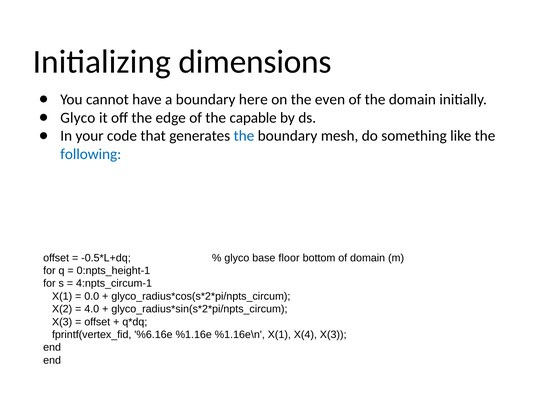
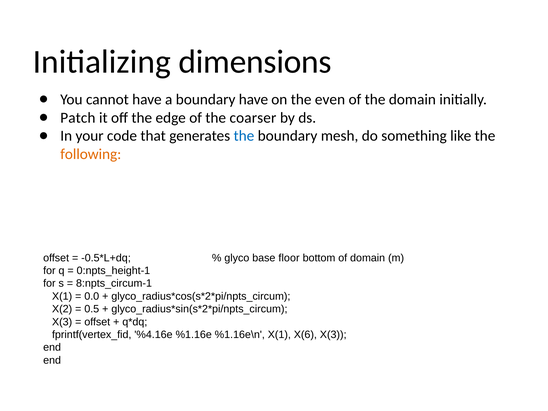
boundary here: here -> have
Glyco at (78, 118): Glyco -> Patch
capable: capable -> coarser
following colour: blue -> orange
4:npts_circum-1: 4:npts_circum-1 -> 8:npts_circum-1
4.0: 4.0 -> 0.5
%6.16e: %6.16e -> %4.16e
X(4: X(4 -> X(6
